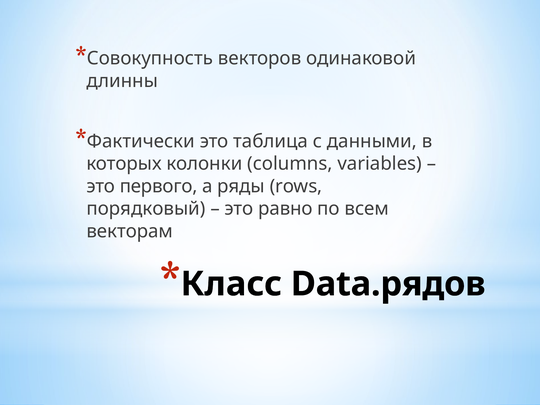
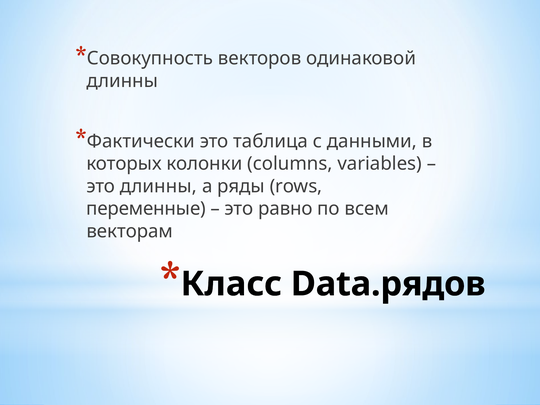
это первого: первого -> длинны
порядковый: порядковый -> переменные
